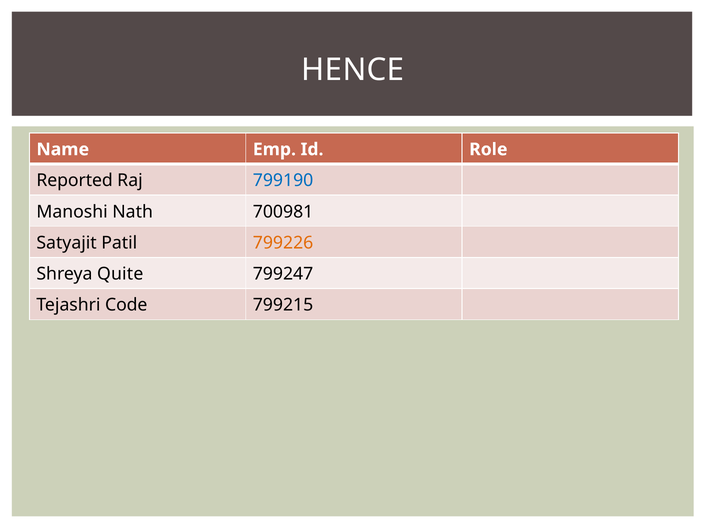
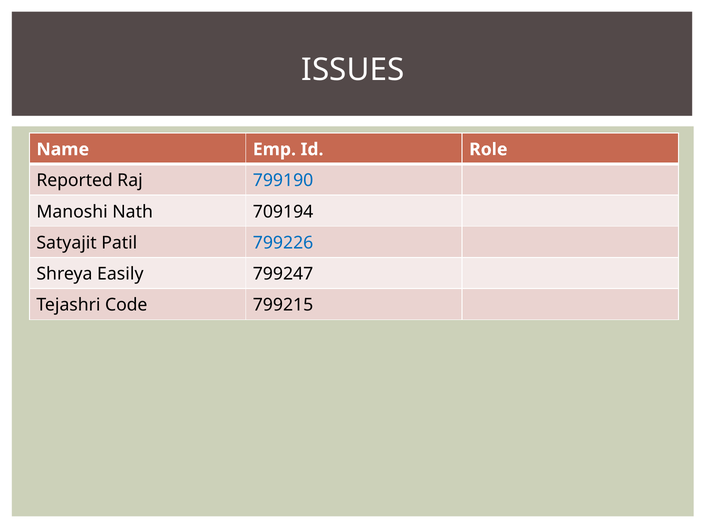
HENCE: HENCE -> ISSUES
700981: 700981 -> 709194
799226 colour: orange -> blue
Quite: Quite -> Easily
